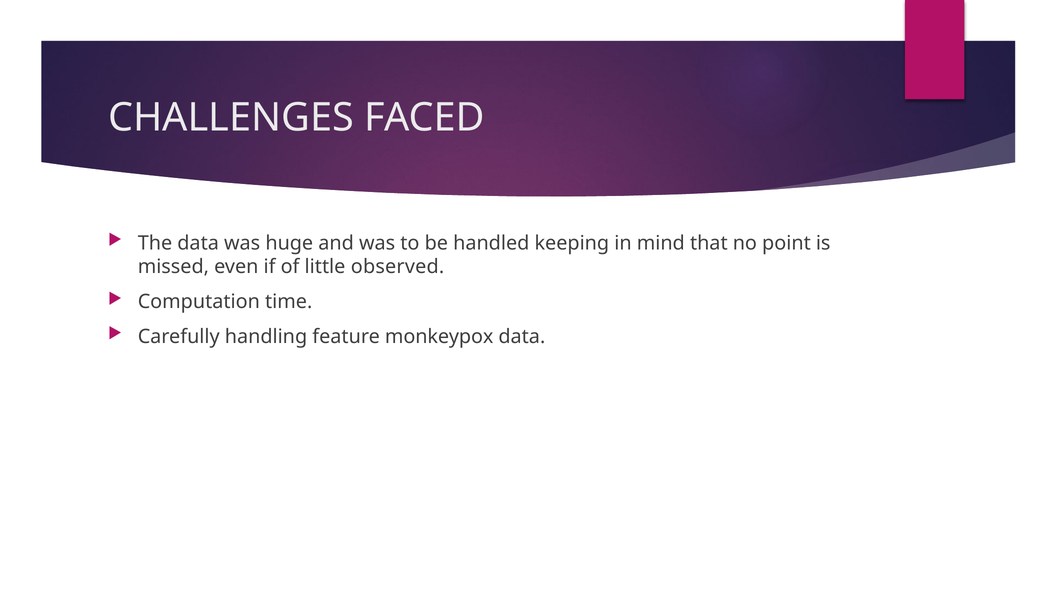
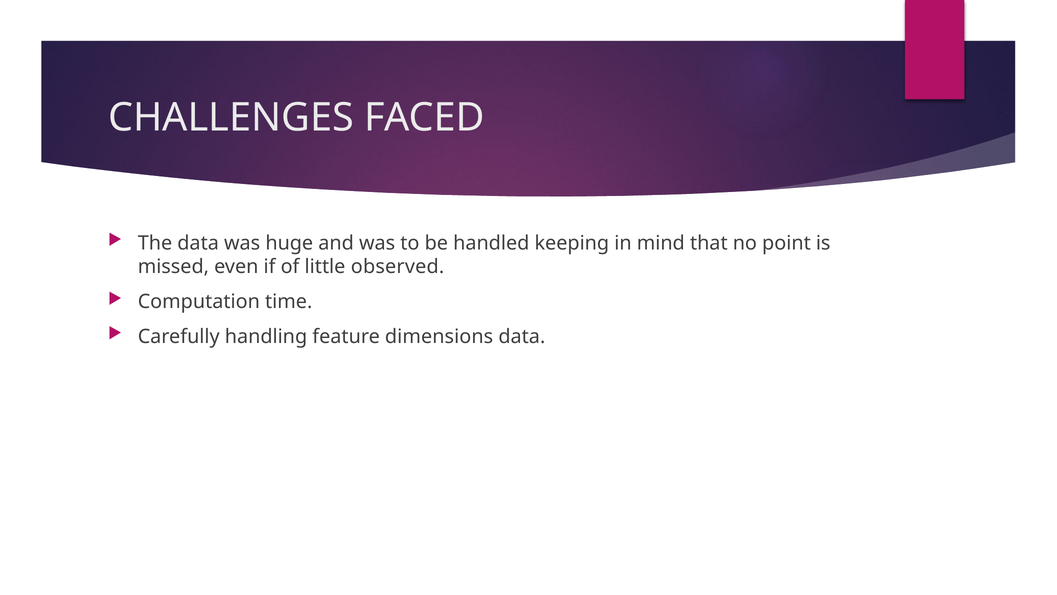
monkeypox: monkeypox -> dimensions
